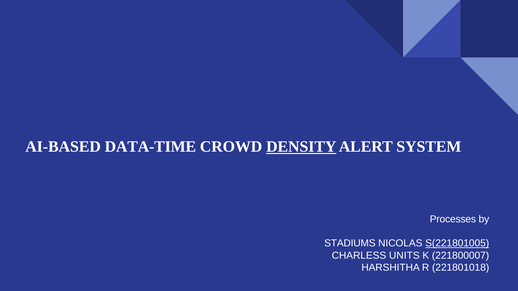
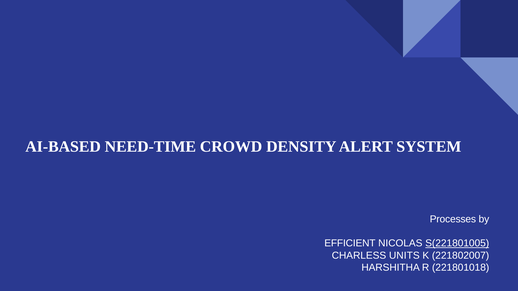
DATA-TIME: DATA-TIME -> NEED-TIME
DENSITY underline: present -> none
STADIUMS: STADIUMS -> EFFICIENT
221800007: 221800007 -> 221802007
